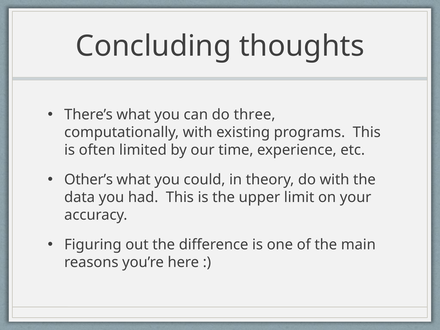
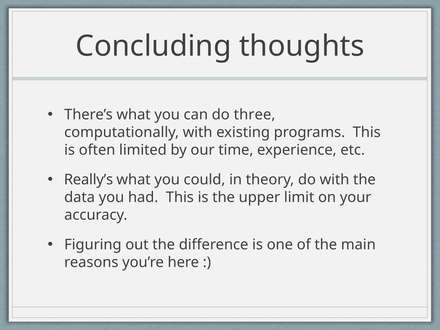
Other’s: Other’s -> Really’s
